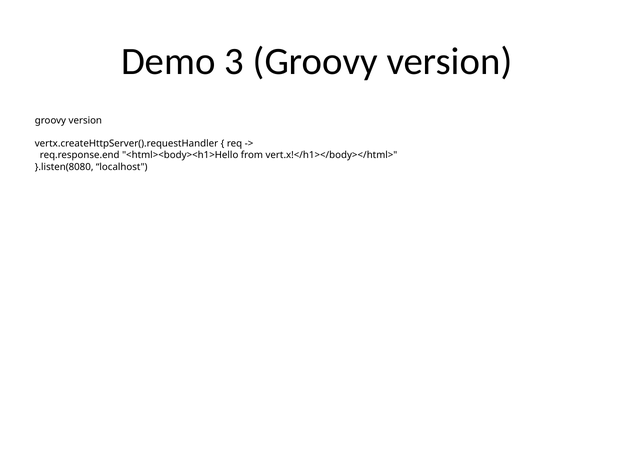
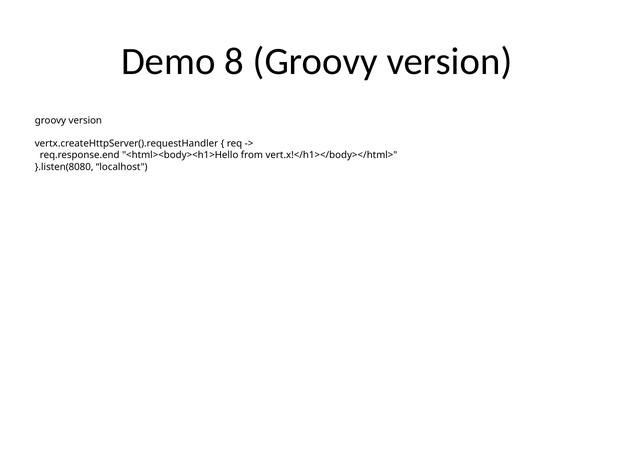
3: 3 -> 8
